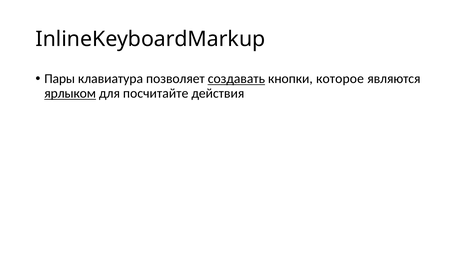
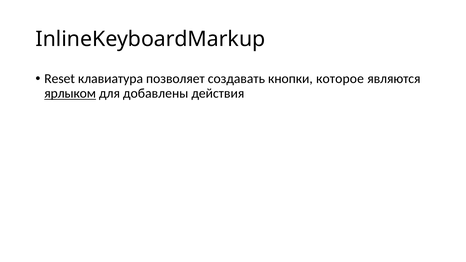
Пары: Пары -> Reset
создавать underline: present -> none
посчитайте: посчитайте -> добавлены
